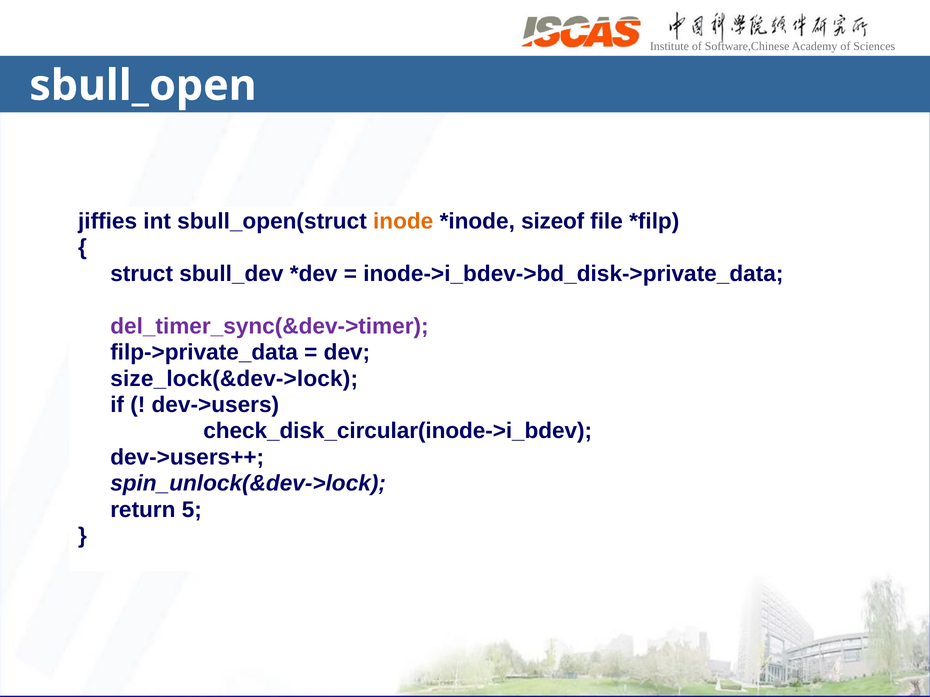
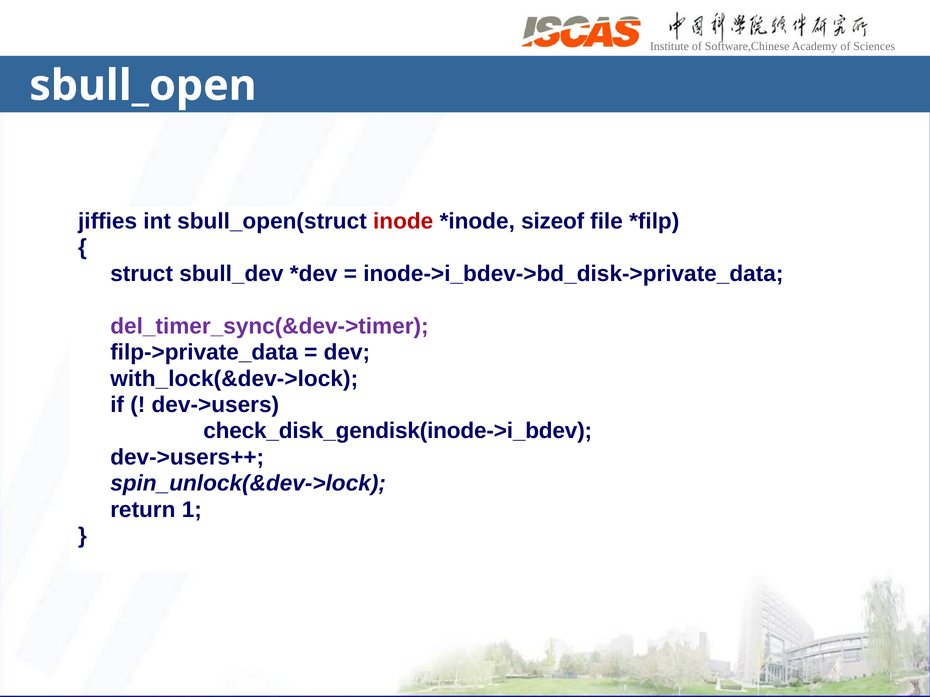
inode colour: orange -> red
size_lock(&dev->lock: size_lock(&dev->lock -> with_lock(&dev->lock
check_disk_circular(inode->i_bdev: check_disk_circular(inode->i_bdev -> check_disk_gendisk(inode->i_bdev
5: 5 -> 1
